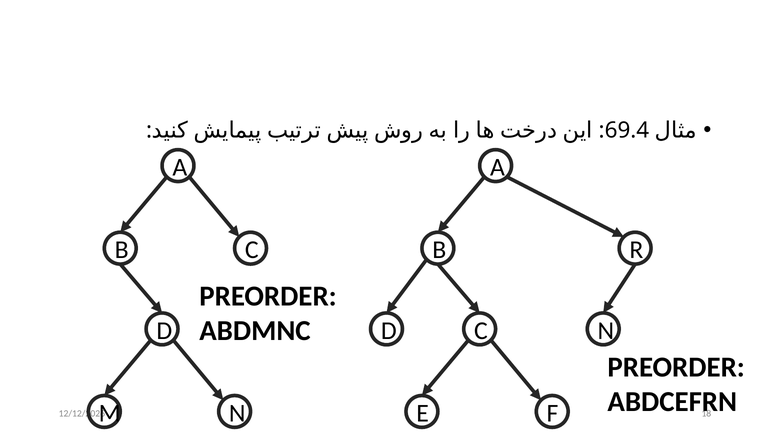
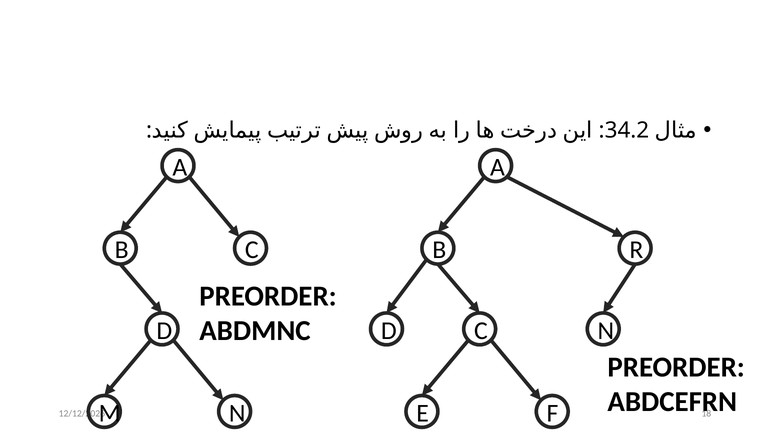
69.4: 69.4 -> 34.2
